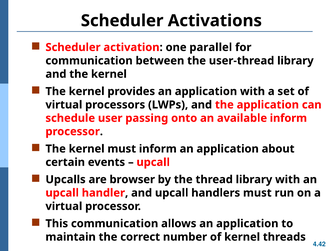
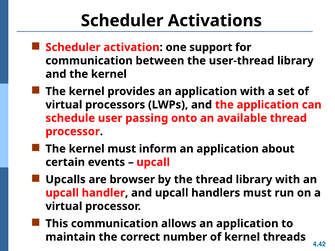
parallel: parallel -> support
available inform: inform -> thread
